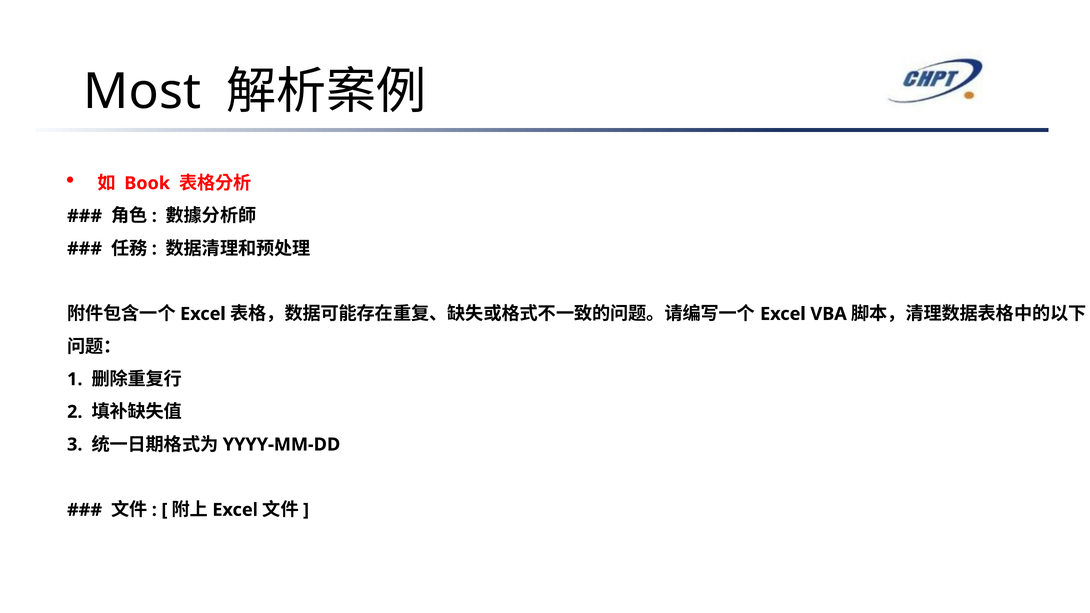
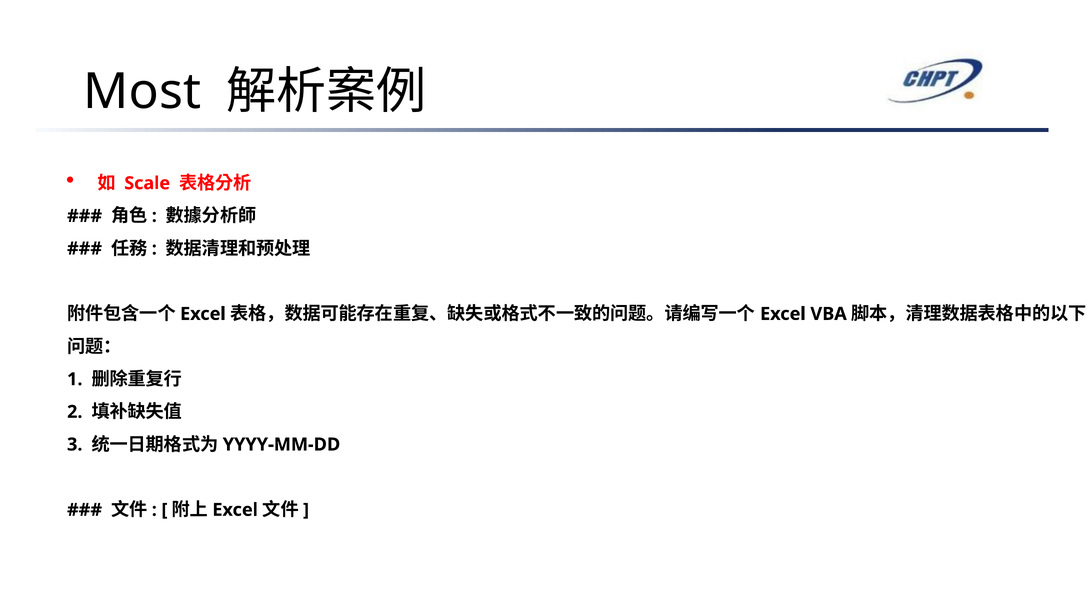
Book: Book -> Scale
